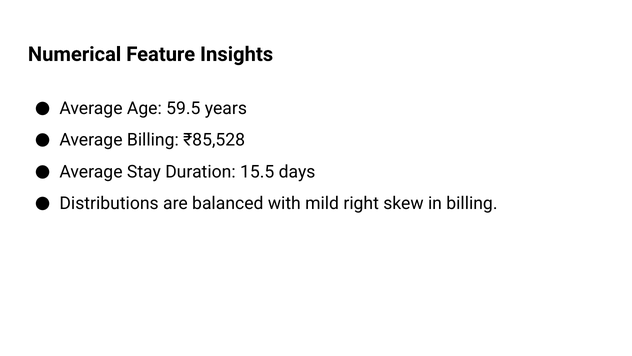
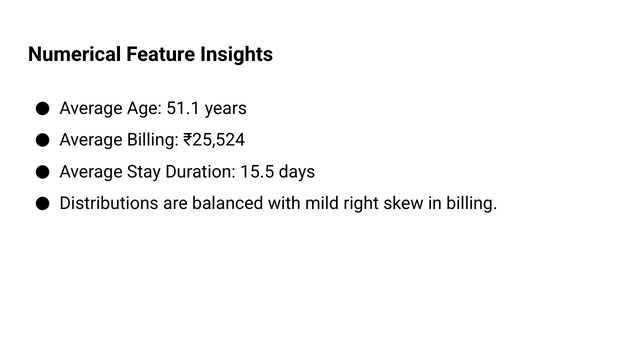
59.5: 59.5 -> 51.1
₹85,528: ₹85,528 -> ₹25,524
